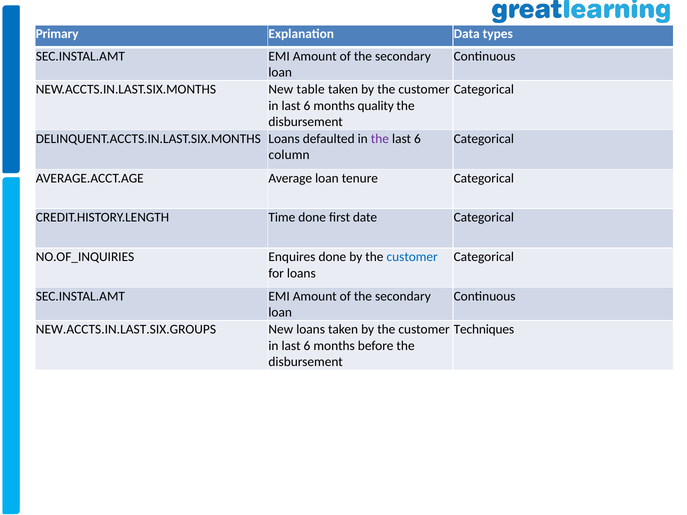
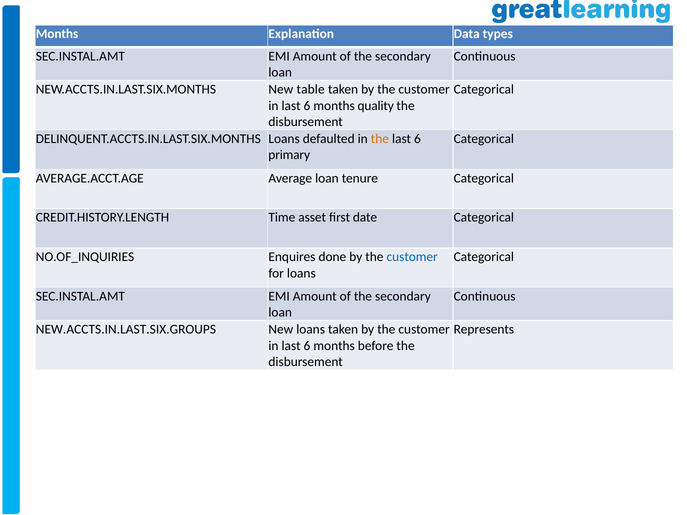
Primary at (57, 34): Primary -> Months
the at (380, 139) colour: purple -> orange
column: column -> primary
Time done: done -> asset
Techniques: Techniques -> Represents
